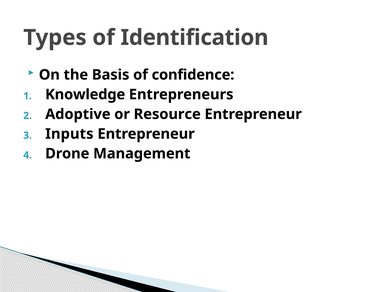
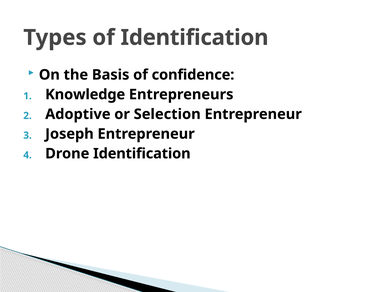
Resource: Resource -> Selection
Inputs: Inputs -> Joseph
Drone Management: Management -> Identification
